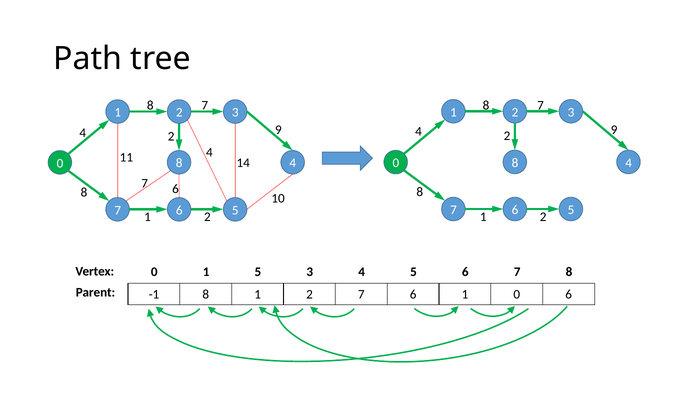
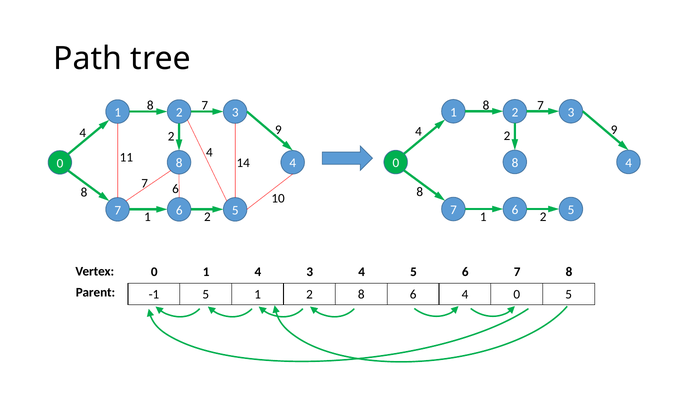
1 5: 5 -> 4
-1 8: 8 -> 5
2 7: 7 -> 8
1 at (465, 294): 1 -> 4
0 6: 6 -> 5
